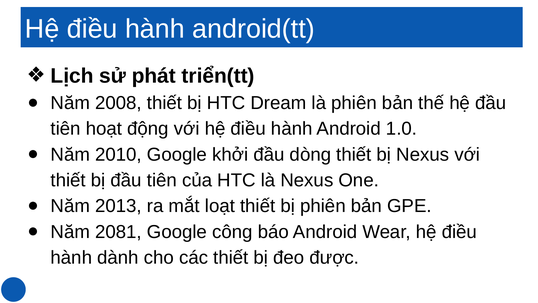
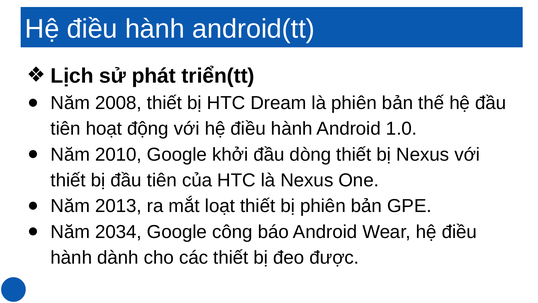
2081: 2081 -> 2034
